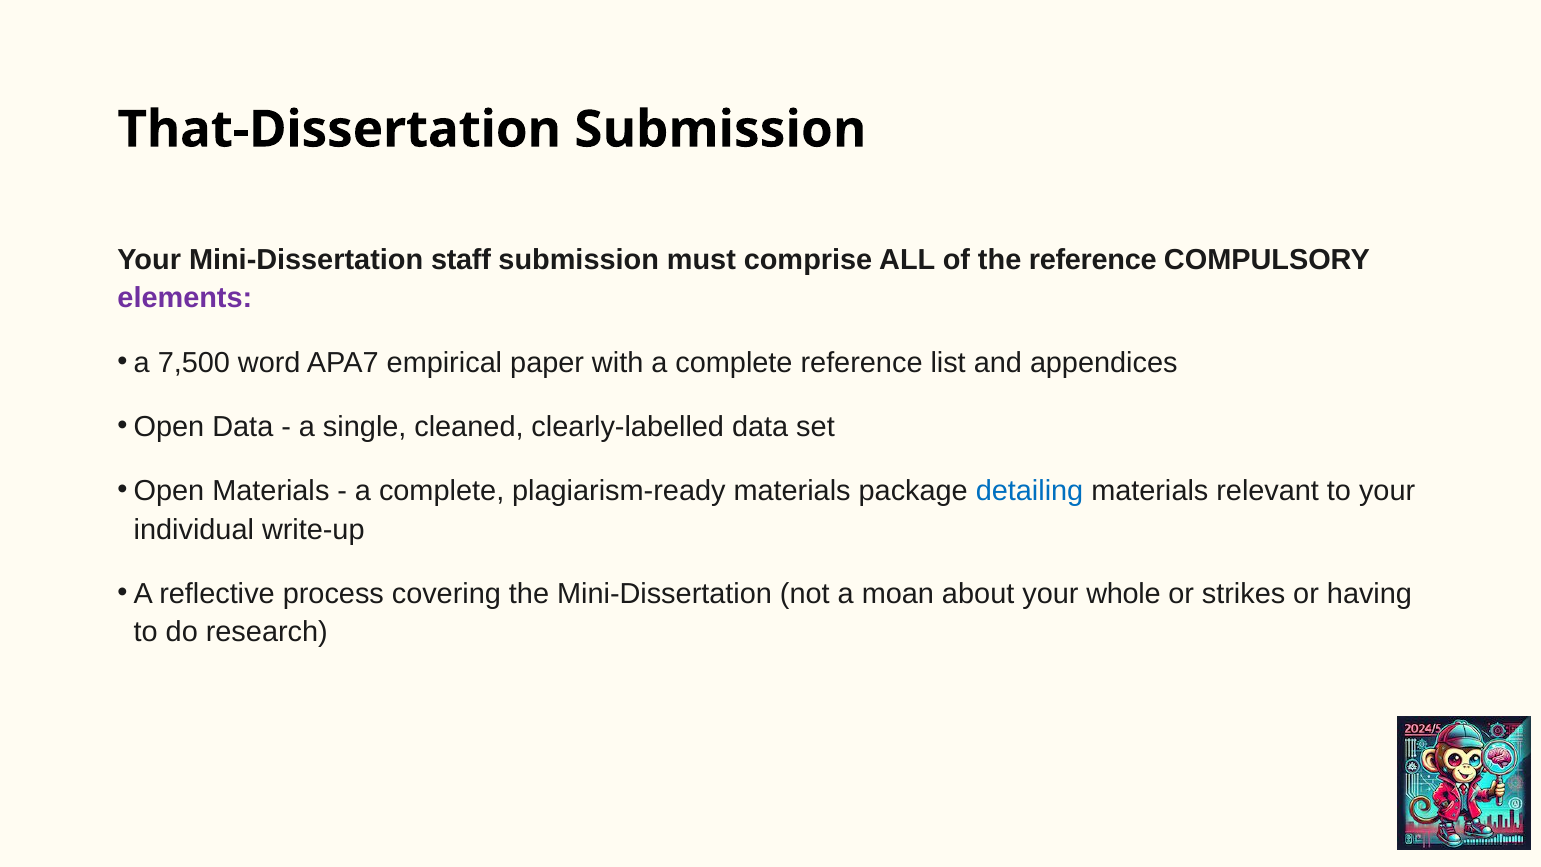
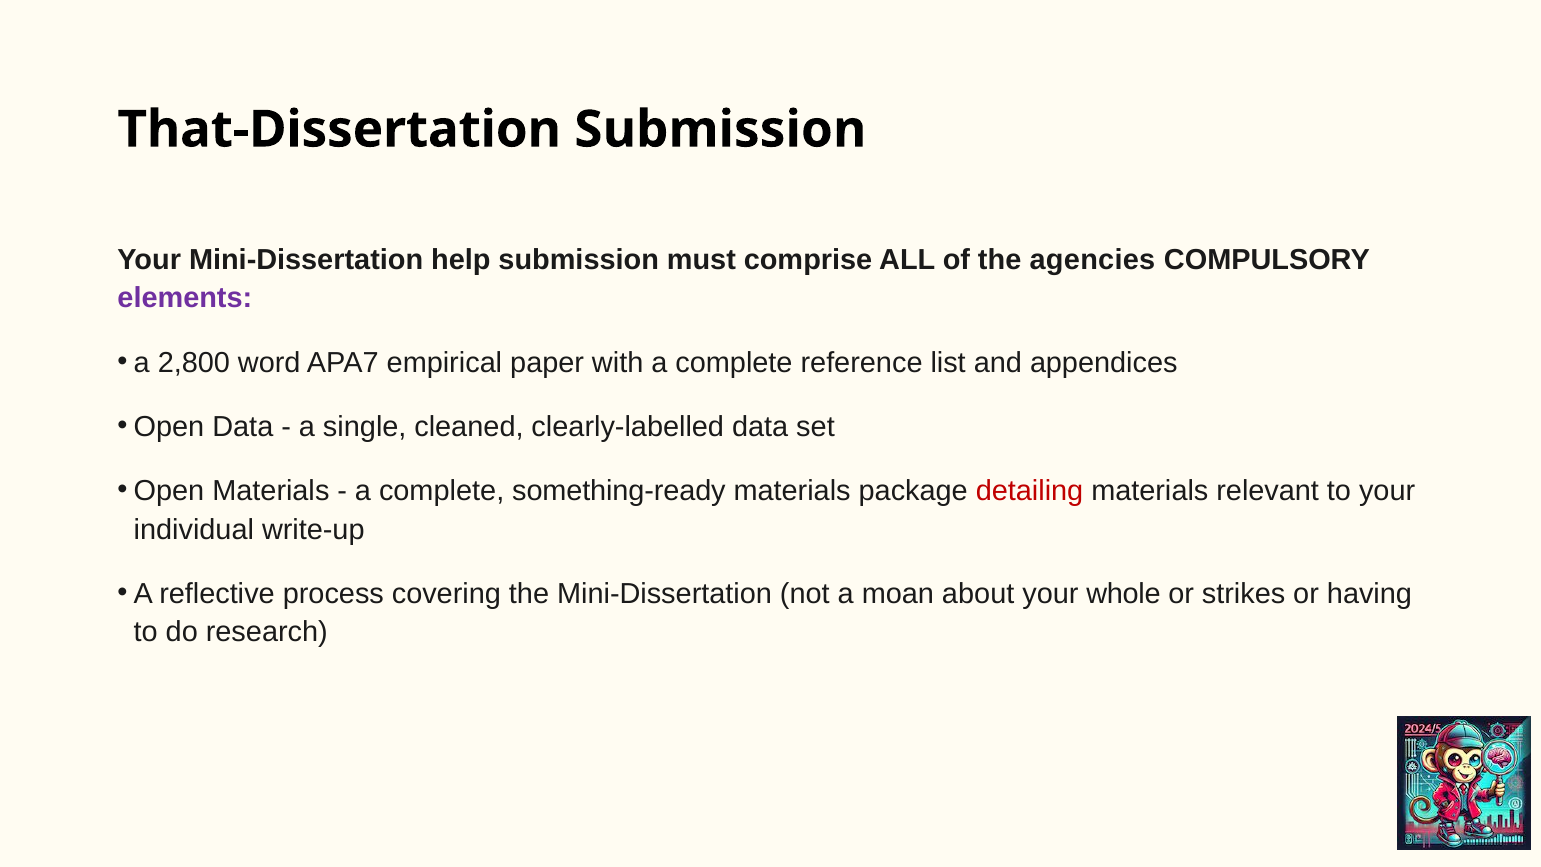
staff: staff -> help
the reference: reference -> agencies
7,500: 7,500 -> 2,800
plagiarism-ready: plagiarism-ready -> something-ready
detailing colour: blue -> red
